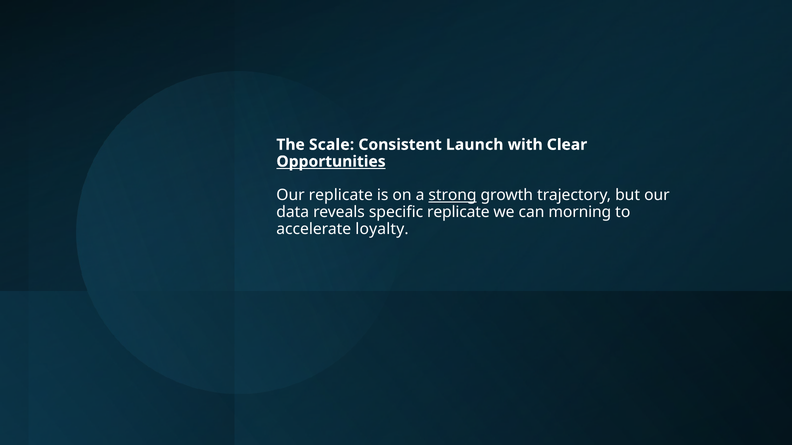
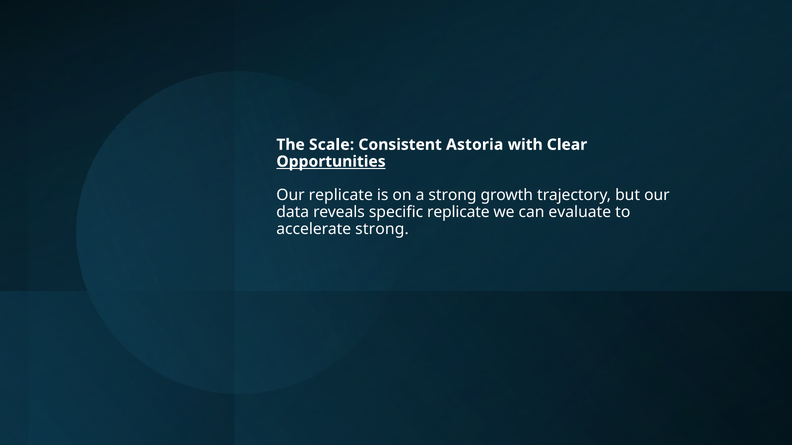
Launch: Launch -> Astoria
strong at (453, 196) underline: present -> none
morning: morning -> evaluate
accelerate loyalty: loyalty -> strong
